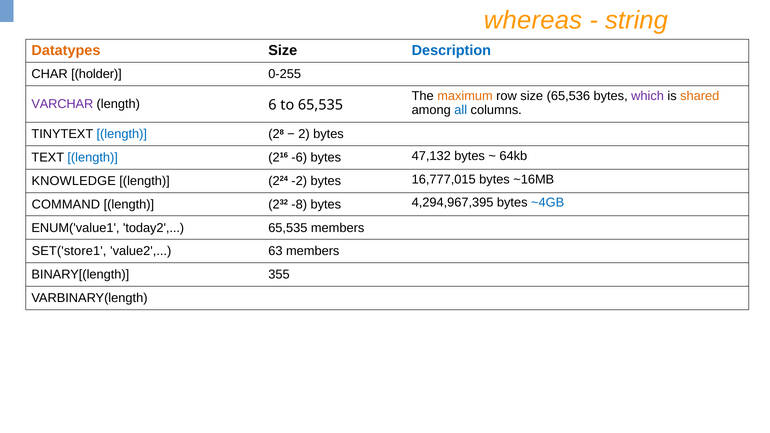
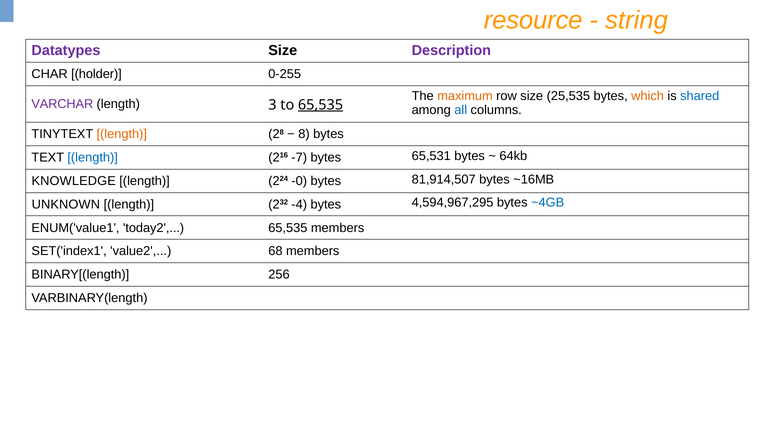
whereas: whereas -> resource
Datatypes colour: orange -> purple
Description colour: blue -> purple
65,536: 65,536 -> 25,535
which colour: purple -> orange
shared colour: orange -> blue
6: 6 -> 3
65,535 at (321, 105) underline: none -> present
length at (122, 134) colour: blue -> orange
2: 2 -> 8
-6: -6 -> -7
47,132: 47,132 -> 65,531
-2: -2 -> -0
16,777,015: 16,777,015 -> 81,914,507
COMMAND: COMMAND -> UNKNOWN
-8: -8 -> -4
4,294,967,395: 4,294,967,395 -> 4,594,967,295
SET('store1: SET('store1 -> SET('index1
63: 63 -> 68
355: 355 -> 256
